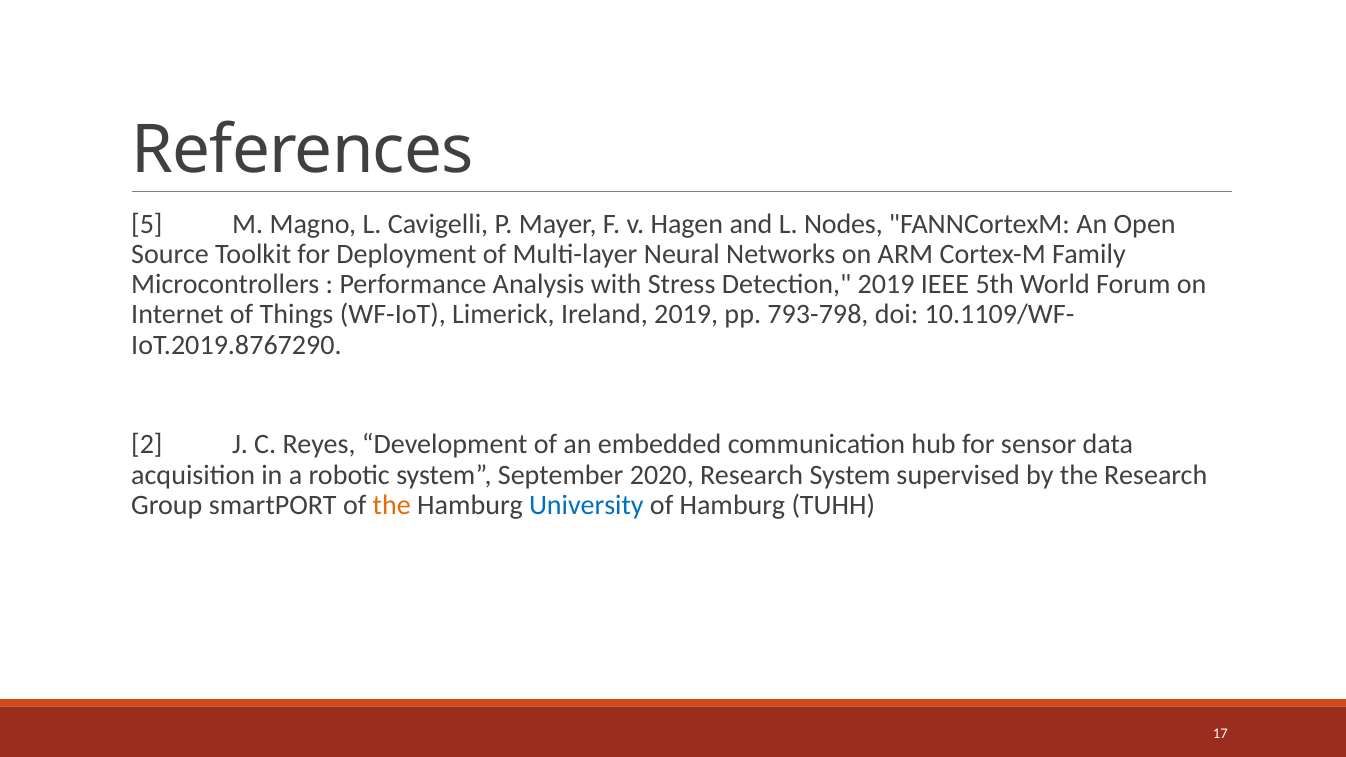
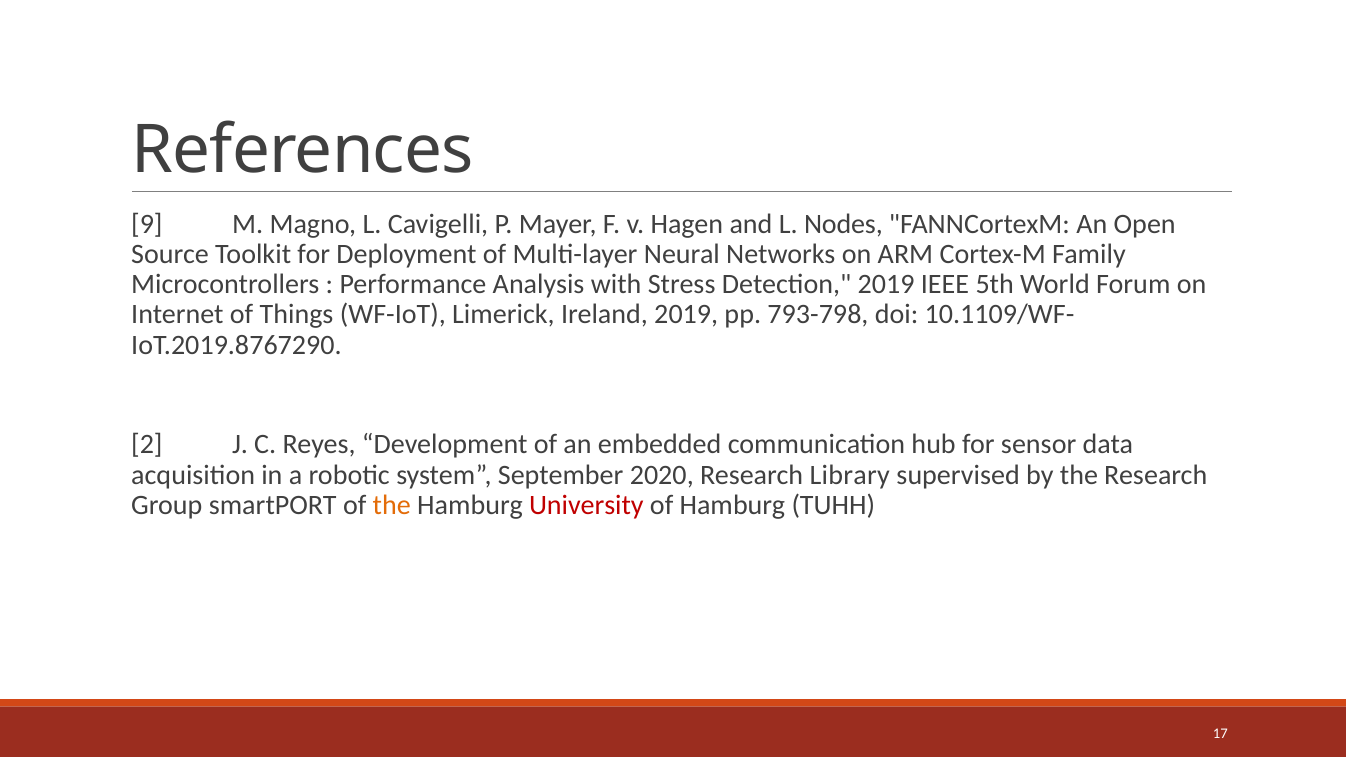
5: 5 -> 9
Research System: System -> Library
University colour: blue -> red
